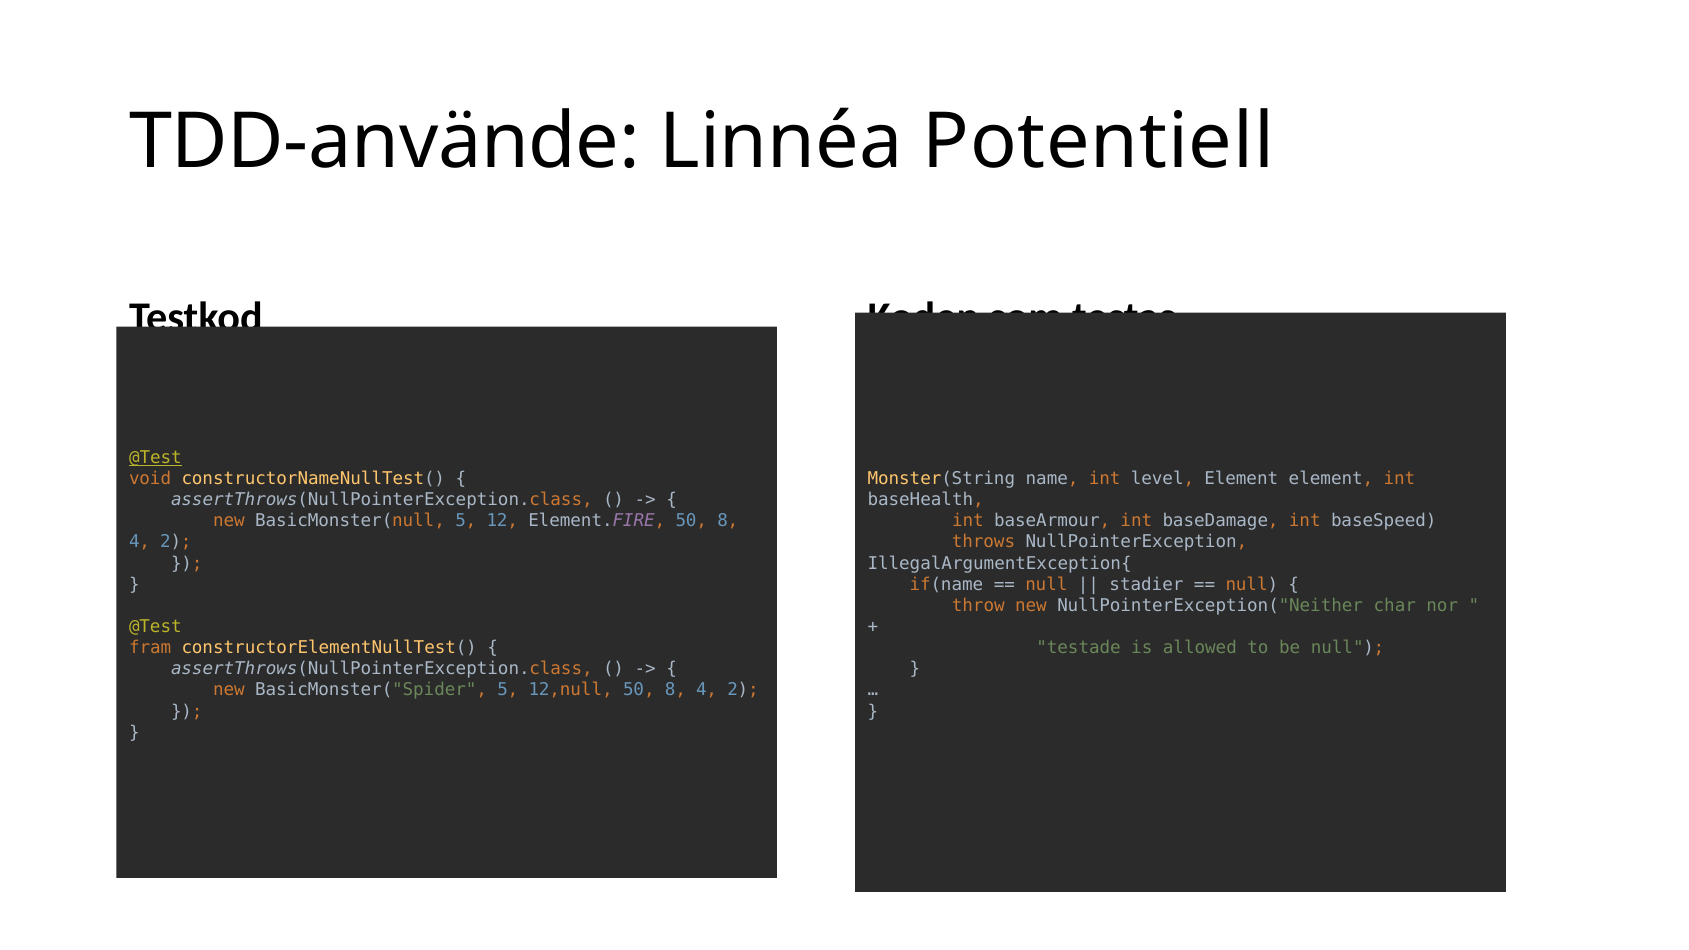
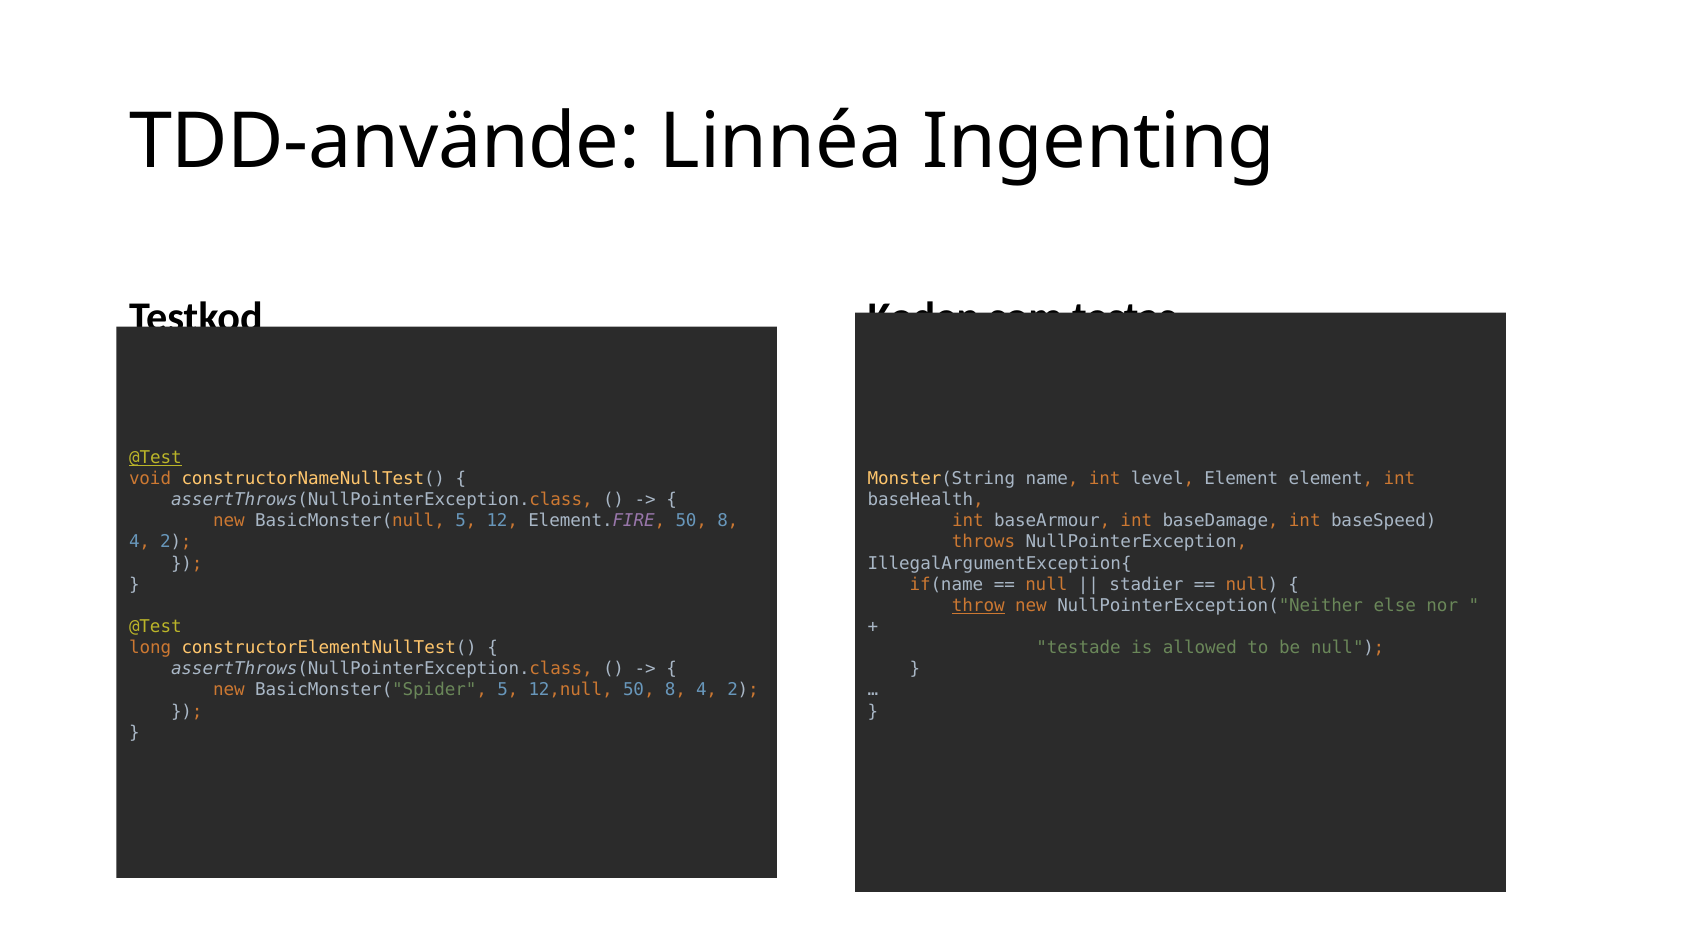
Potentiell: Potentiell -> Ingenting
throw underline: none -> present
char: char -> else
fram: fram -> long
